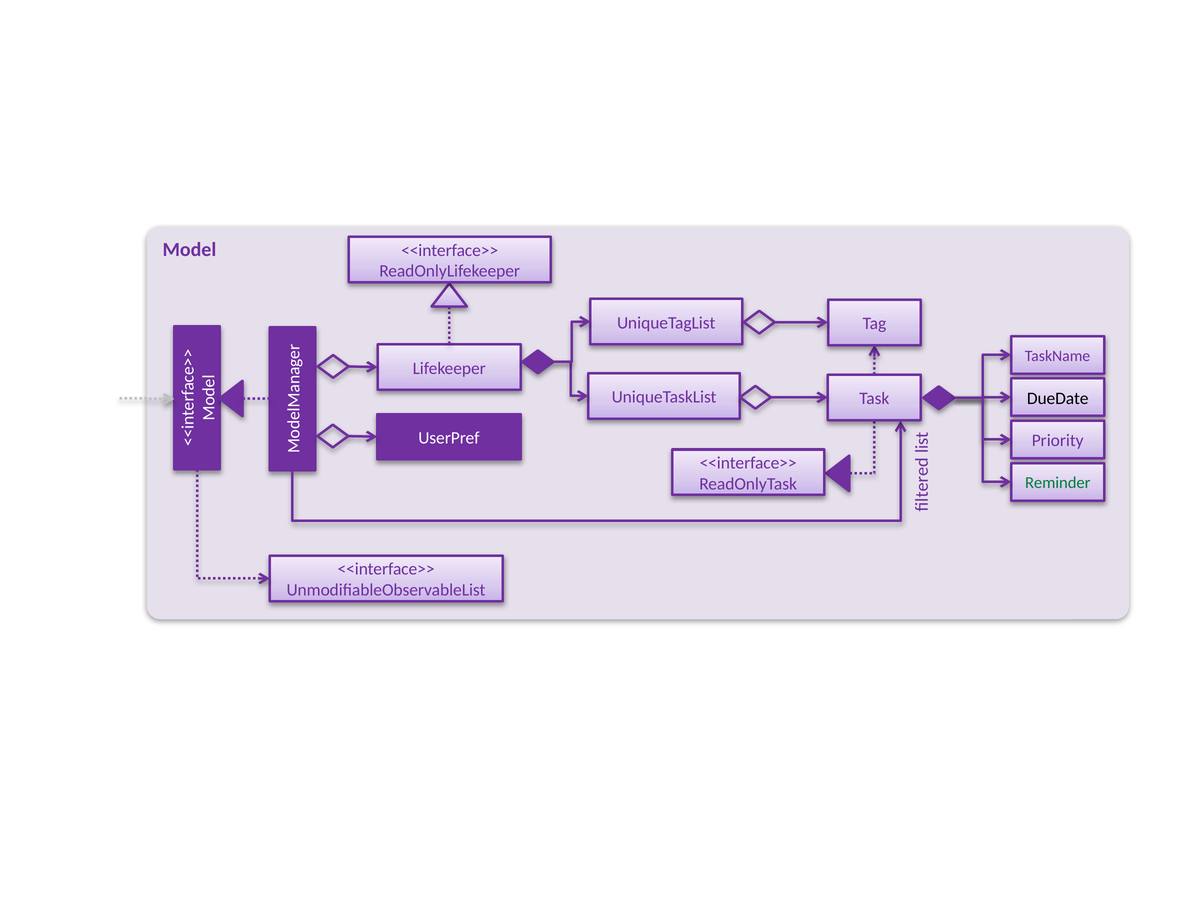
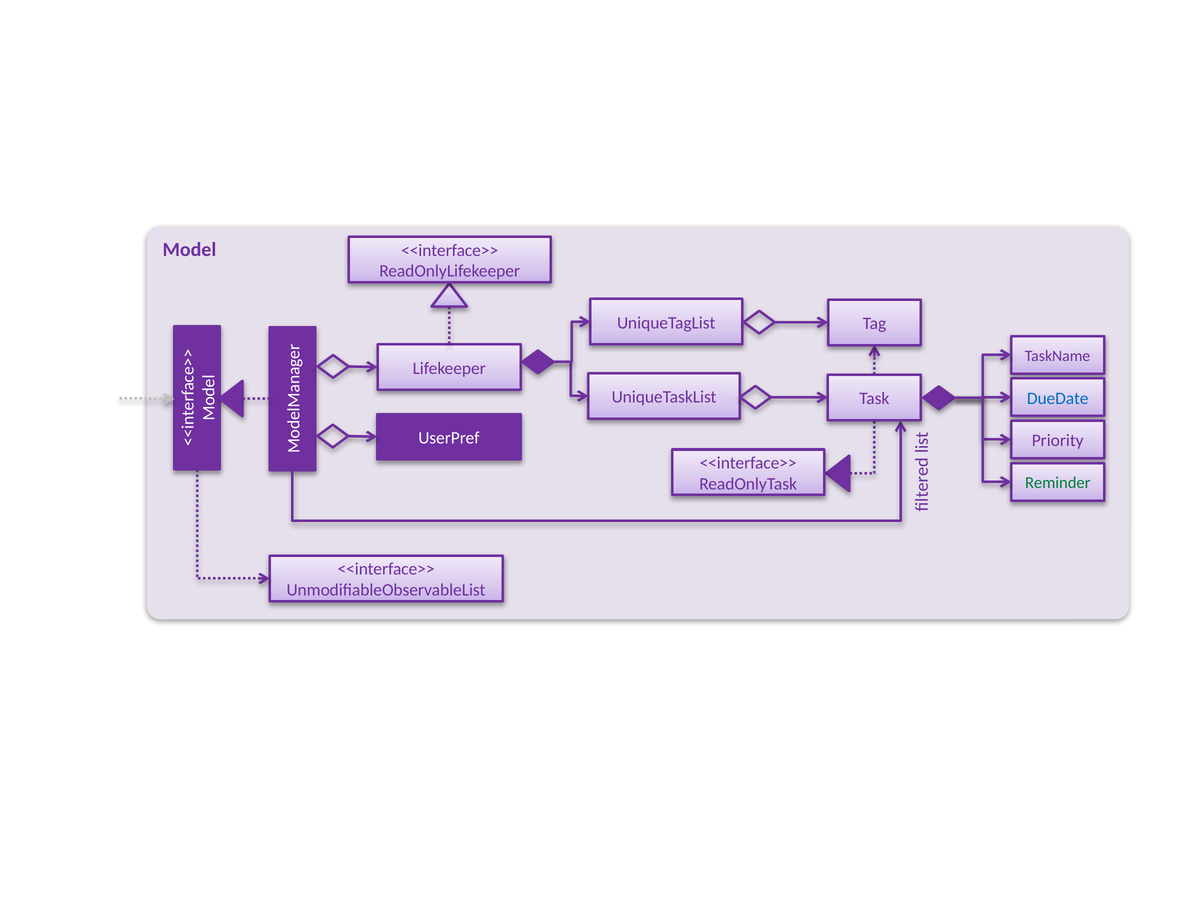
DueDate colour: black -> blue
